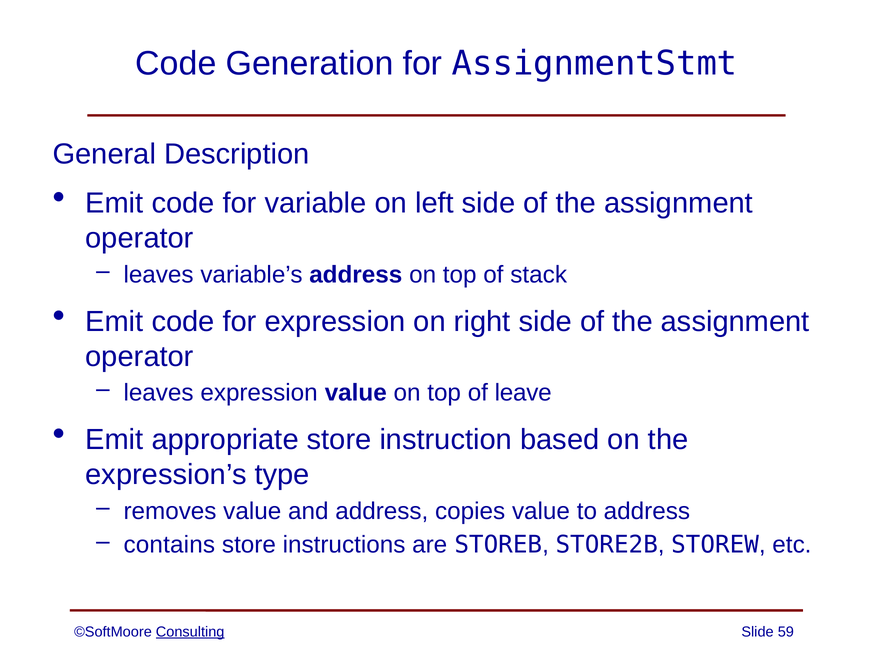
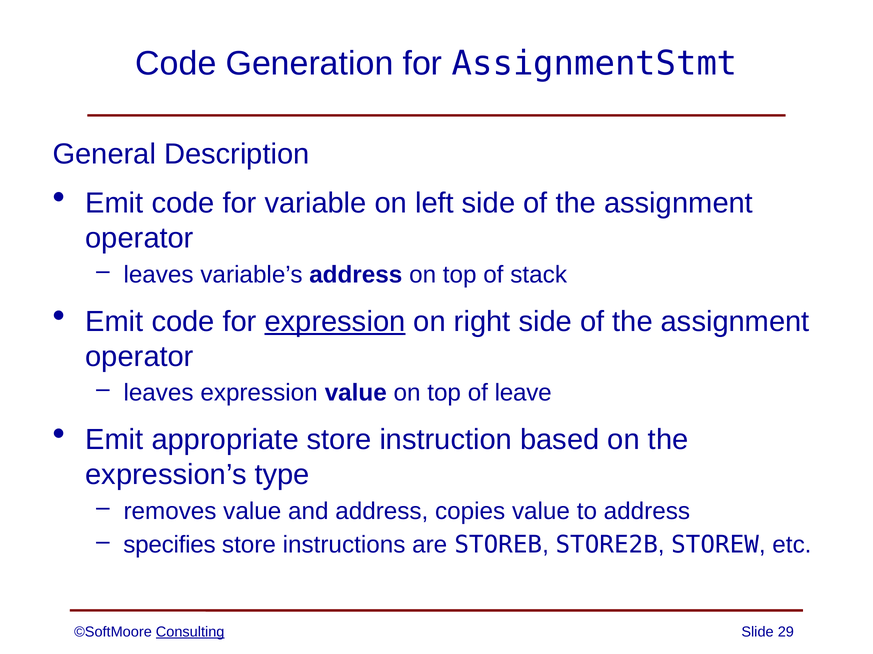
expression at (335, 322) underline: none -> present
contains: contains -> specifies
59: 59 -> 29
